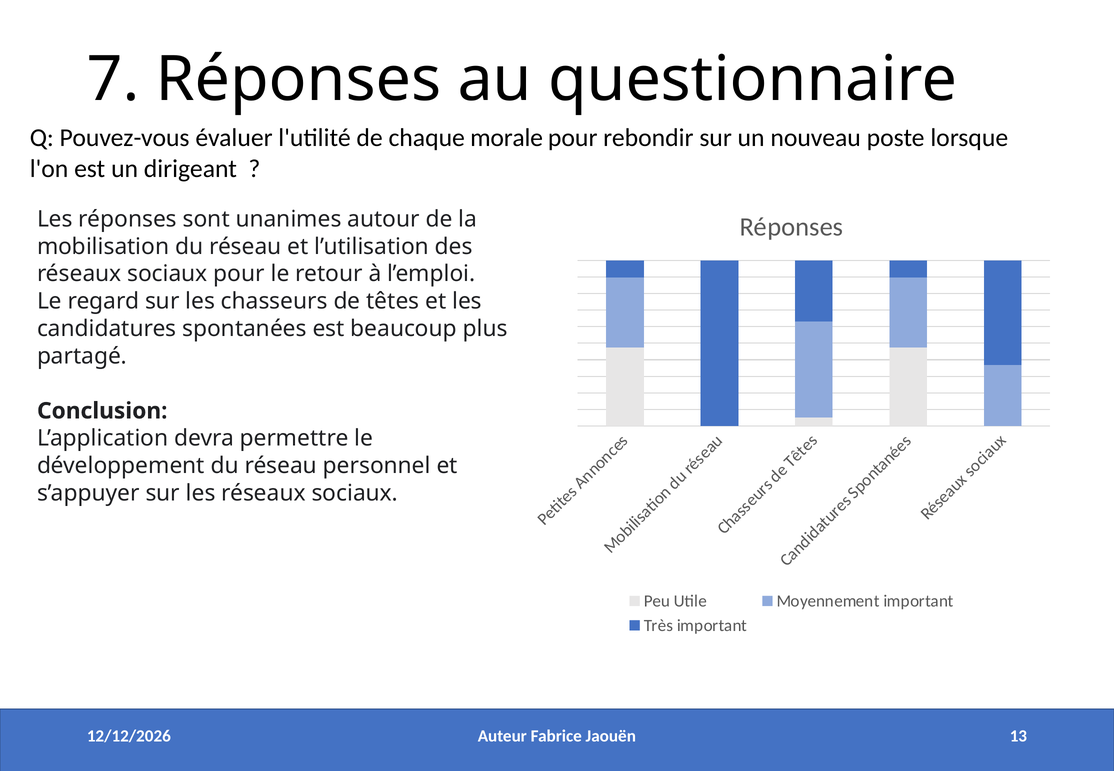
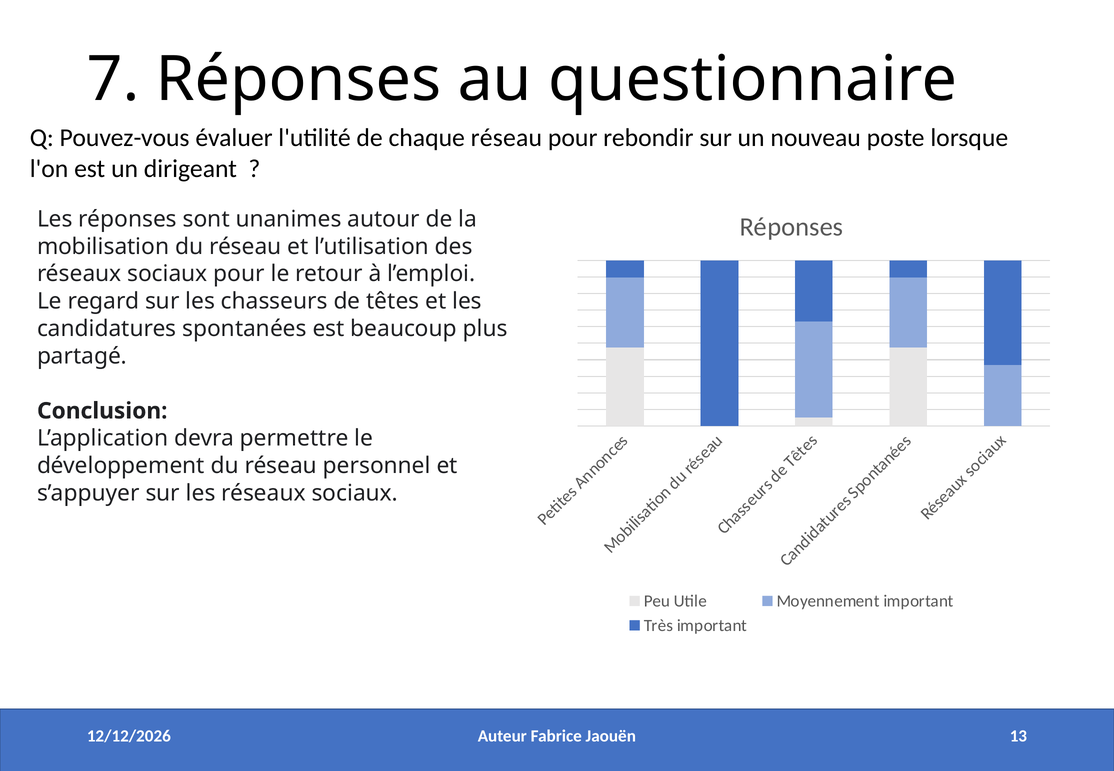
chaque morale: morale -> réseau
